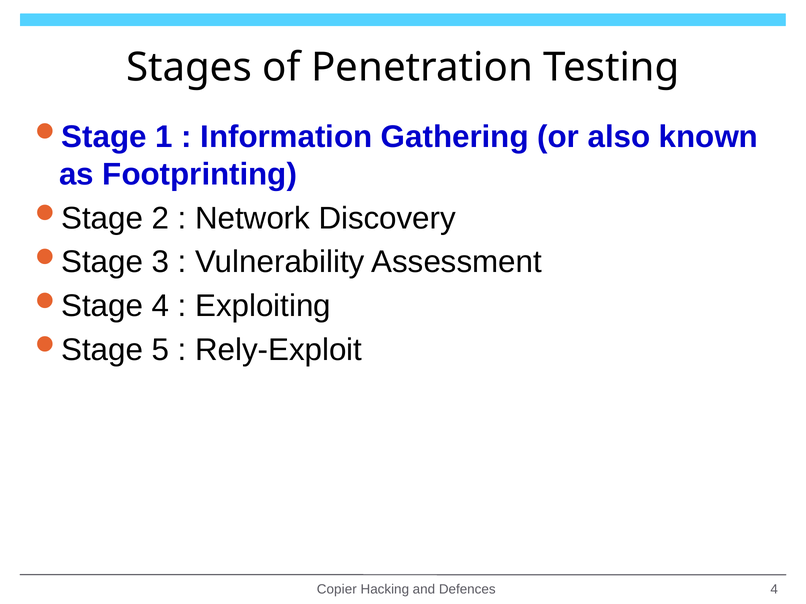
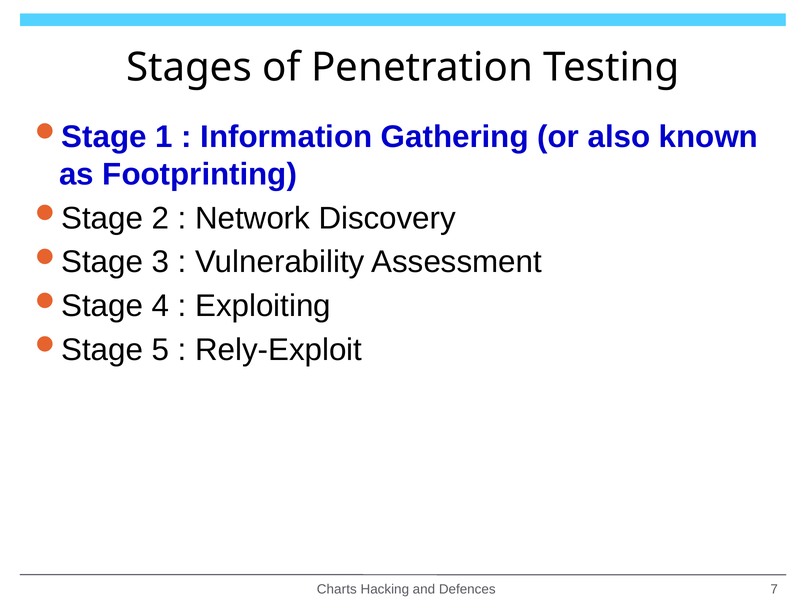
Copier: Copier -> Charts
Defences 4: 4 -> 7
